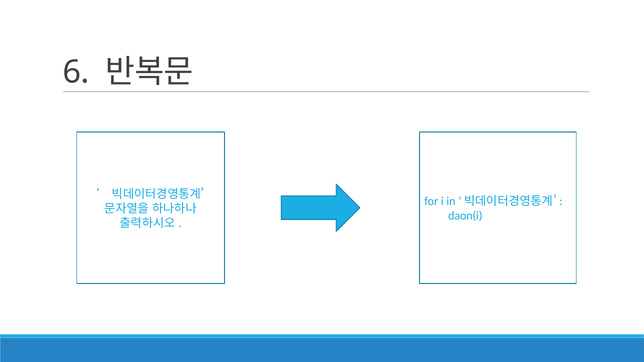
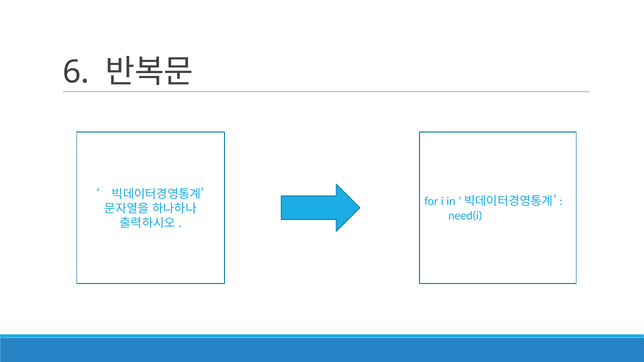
daon(i: daon(i -> need(i
